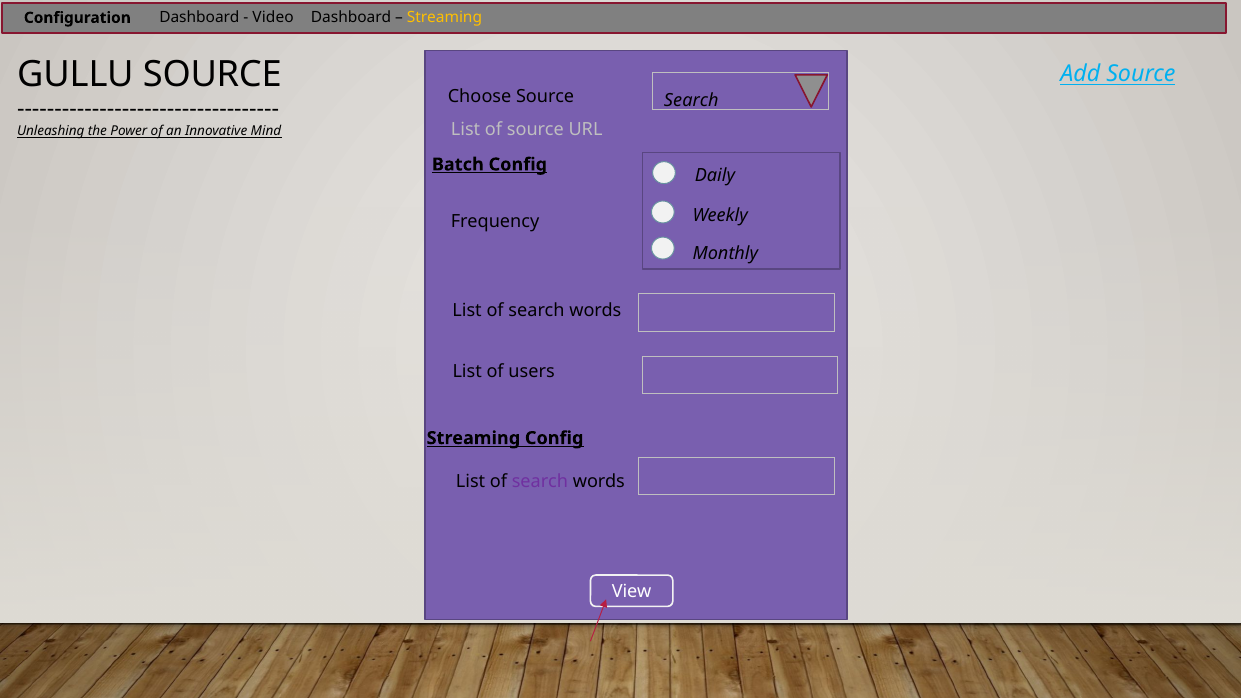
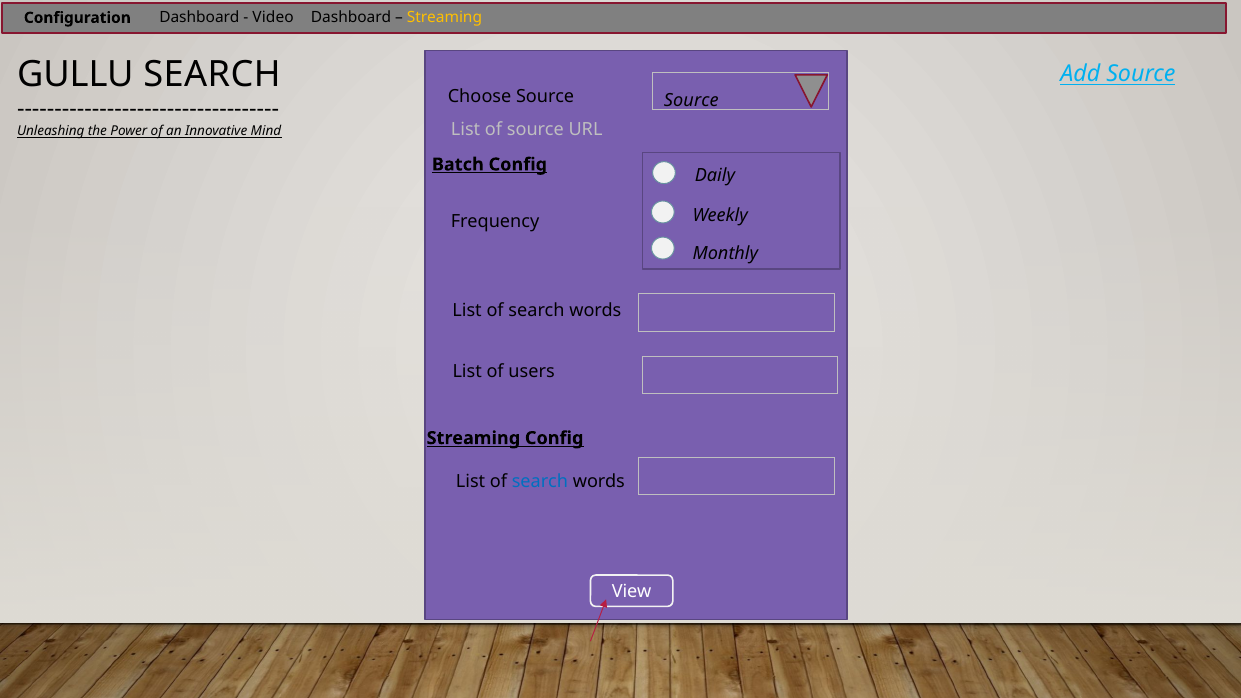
GULLU SOURCE: SOURCE -> SEARCH
Source Search: Search -> Source
search at (540, 481) colour: purple -> blue
